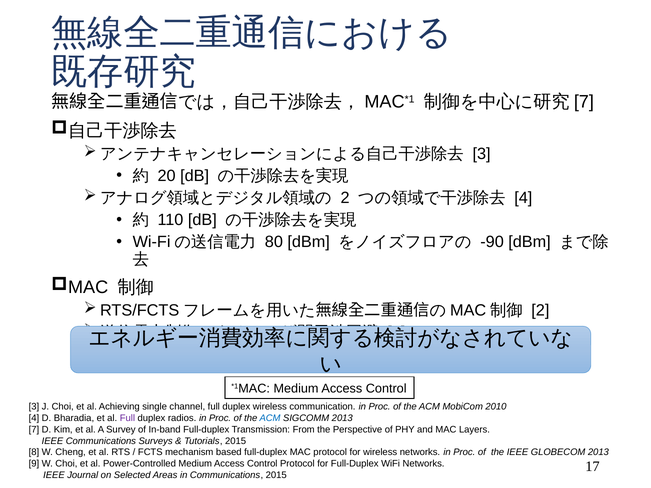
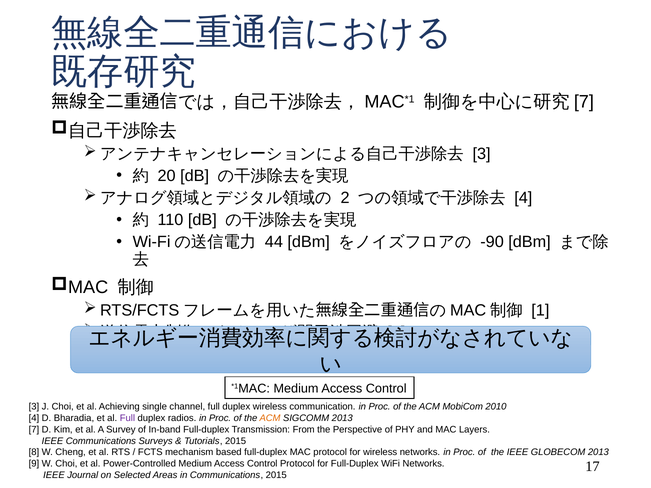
80: 80 -> 44
2 at (540, 310): 2 -> 1
ACM at (270, 418) colour: blue -> orange
